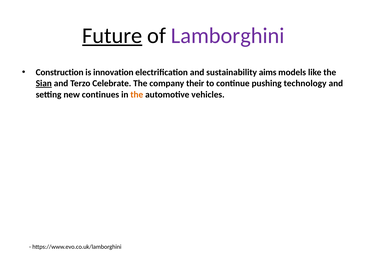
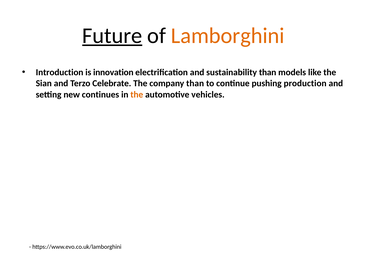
Lamborghini colour: purple -> orange
Construction: Construction -> Introduction
sustainability aims: aims -> than
Sian underline: present -> none
company their: their -> than
technology: technology -> production
